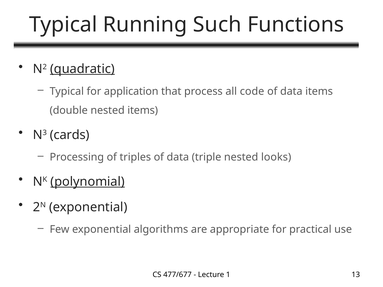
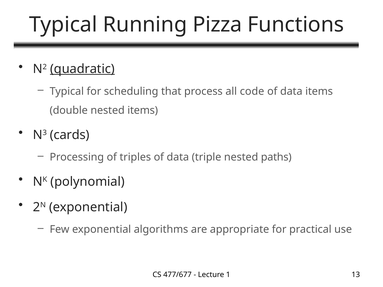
Such: Such -> Pizza
application: application -> scheduling
looks: looks -> paths
polynomial underline: present -> none
